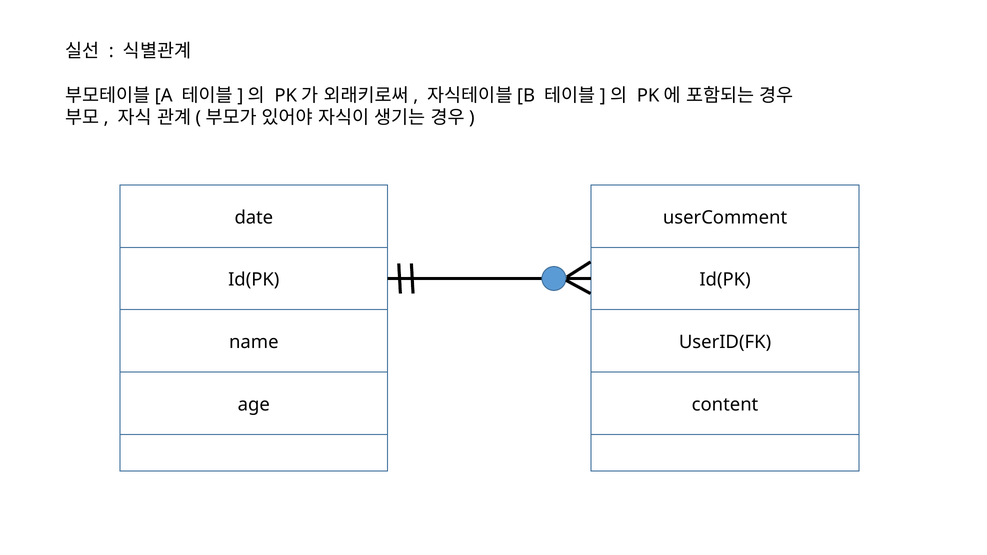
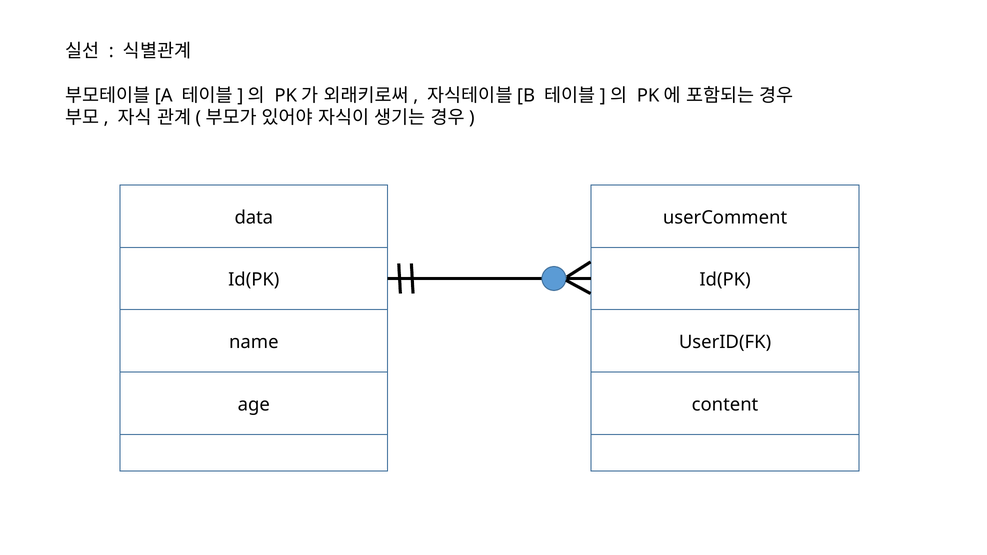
date: date -> data
